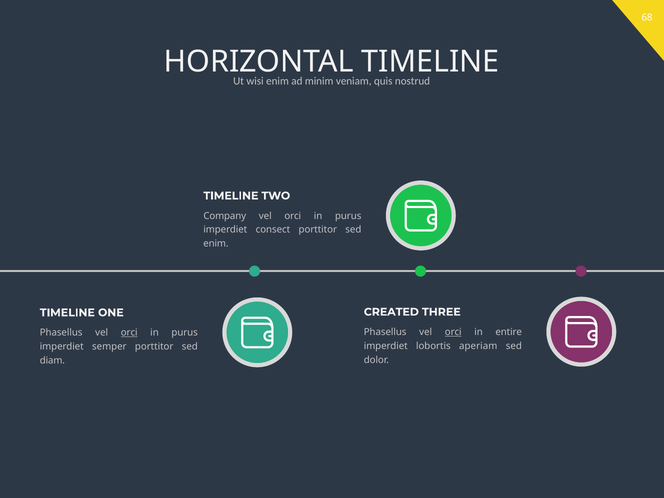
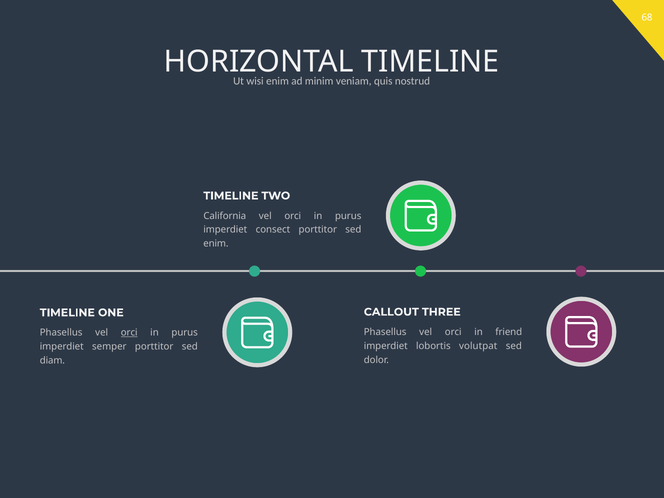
Company: Company -> California
CREATED: CREATED -> CALLOUT
orci at (453, 332) underline: present -> none
entire: entire -> friend
aperiam: aperiam -> volutpat
